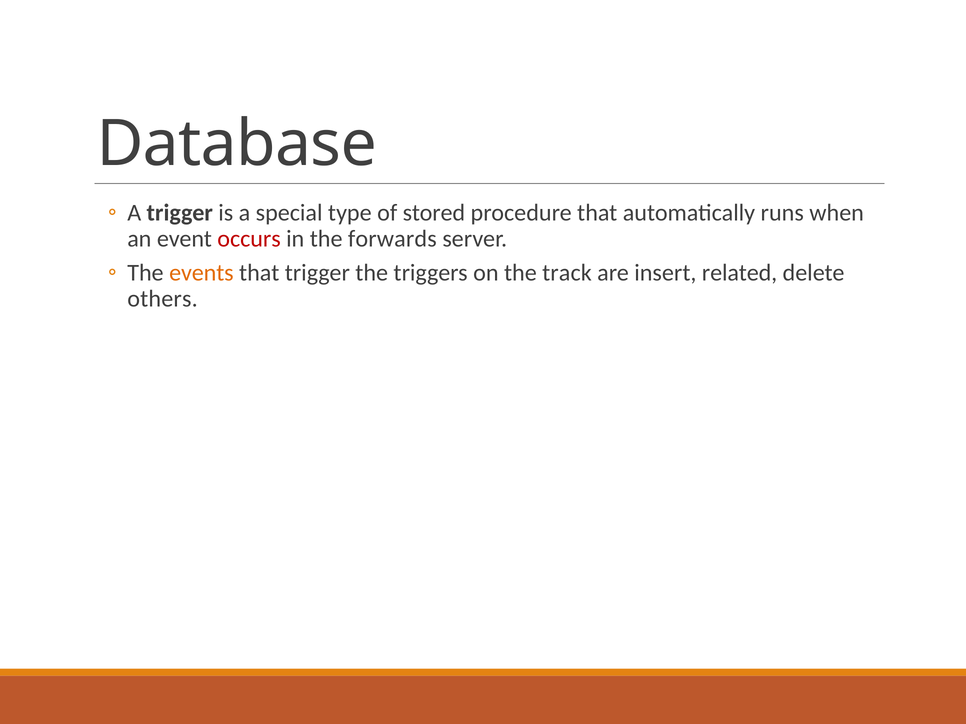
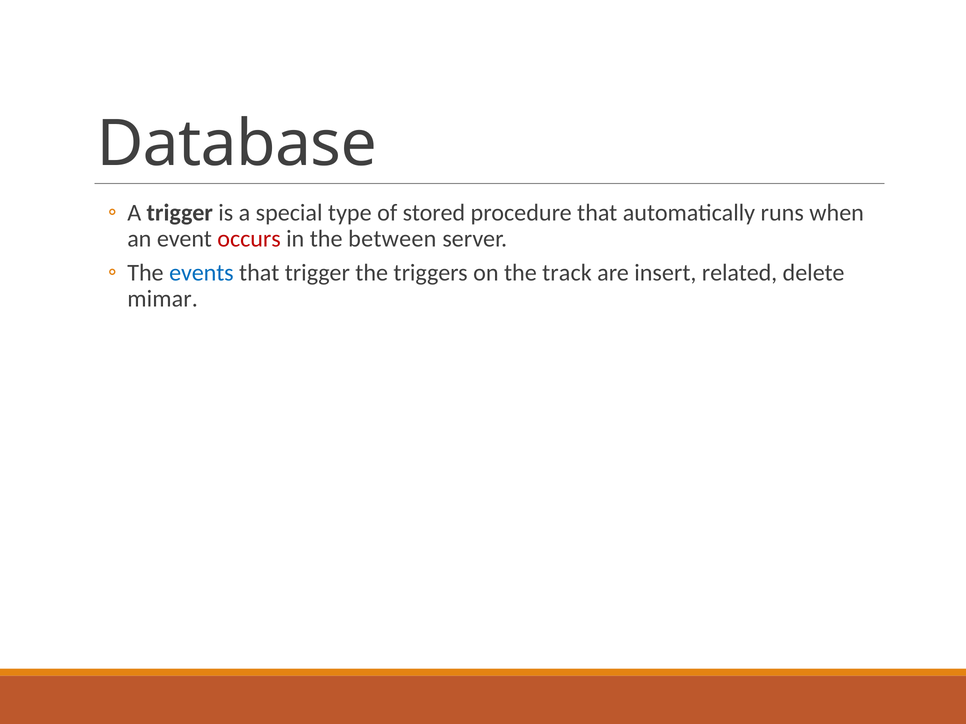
forwards: forwards -> between
events colour: orange -> blue
others: others -> mimar
